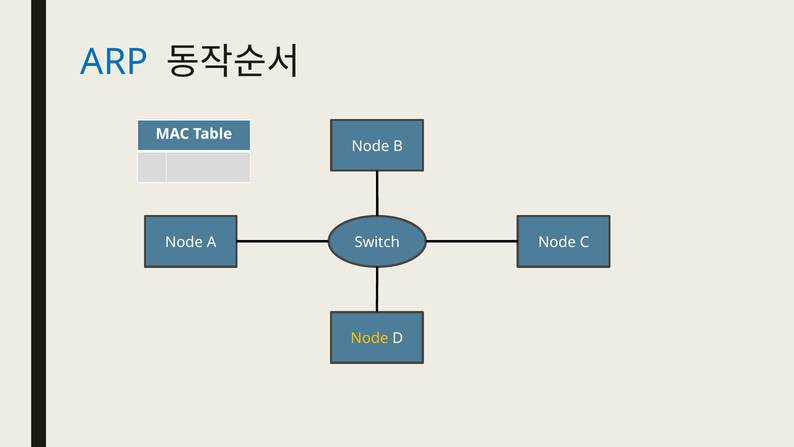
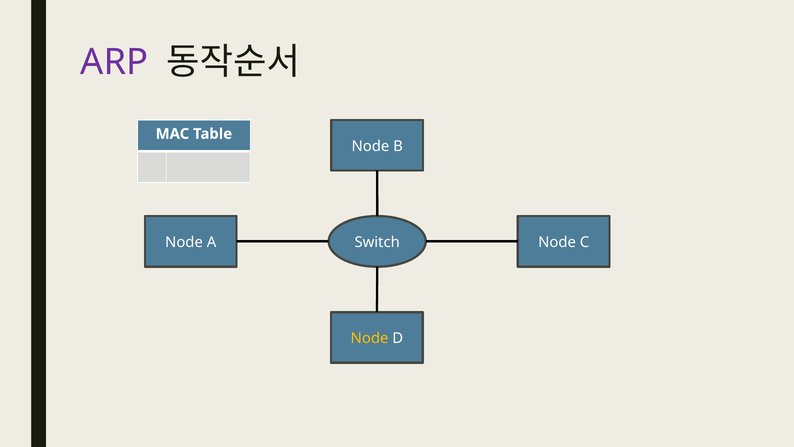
ARP at (114, 62) colour: blue -> purple
